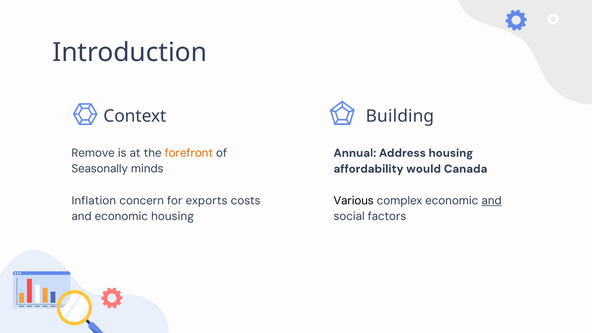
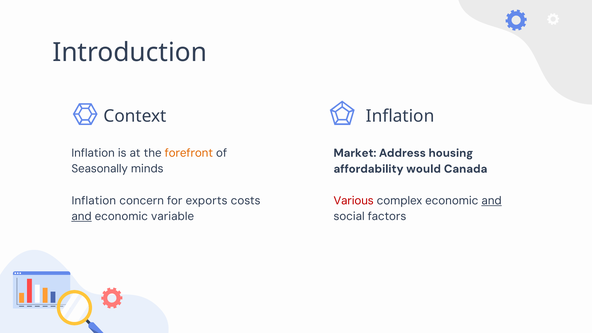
Context Building: Building -> Inflation
Annual: Annual -> Market
Remove at (93, 153): Remove -> Inflation
Various colour: black -> red
and at (82, 216) underline: none -> present
economic housing: housing -> variable
